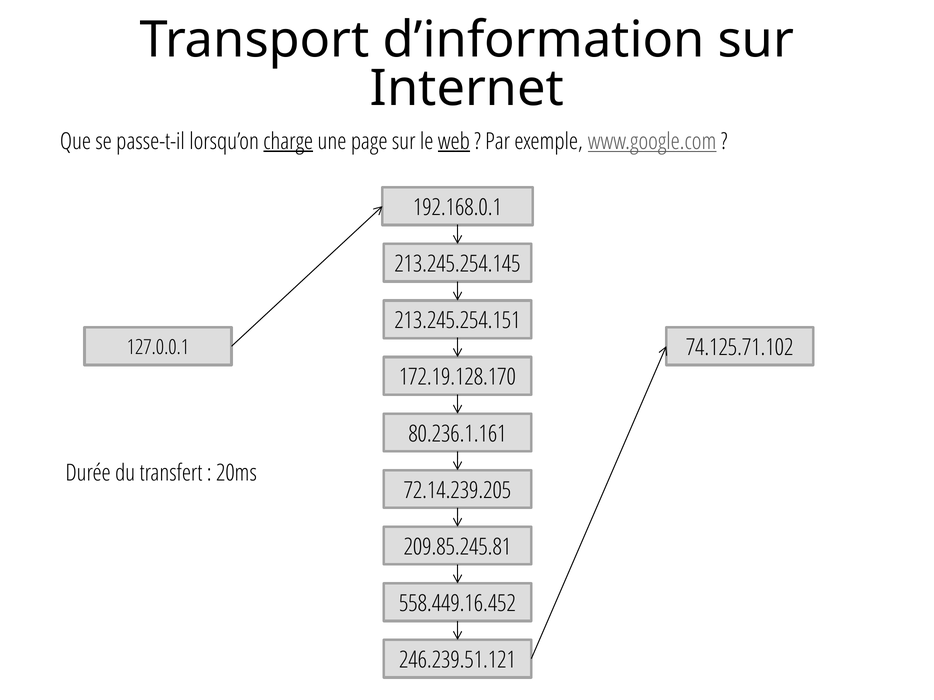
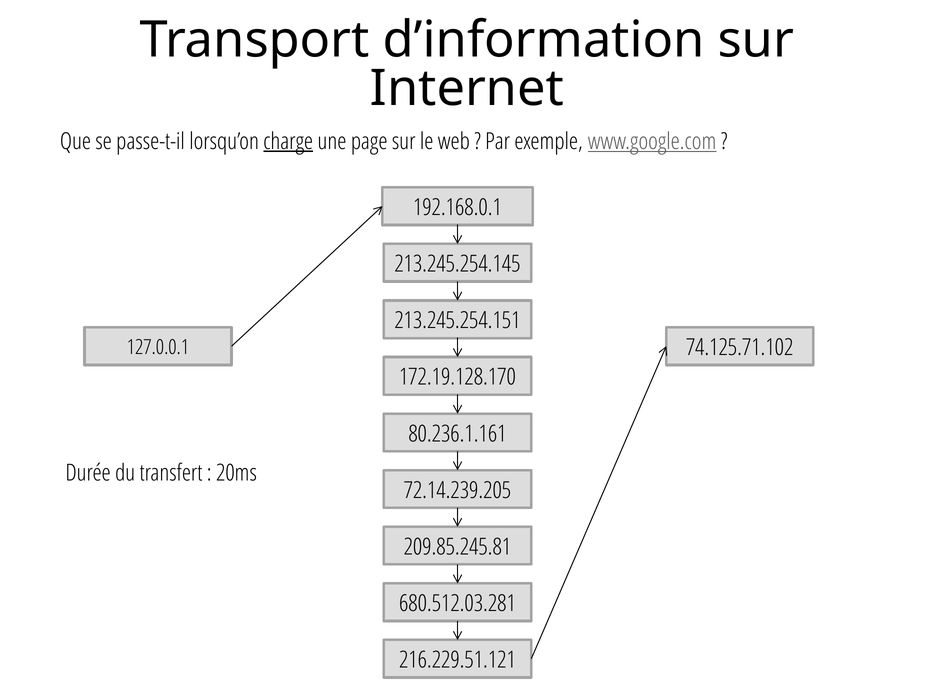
web underline: present -> none
558.449.16.452: 558.449.16.452 -> 680.512.03.281
246.239.51.121: 246.239.51.121 -> 216.229.51.121
